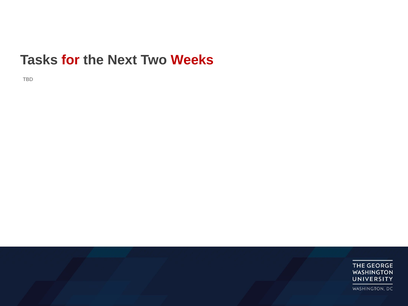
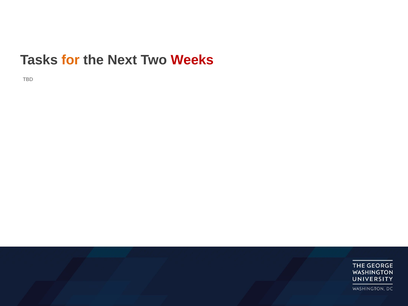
for colour: red -> orange
